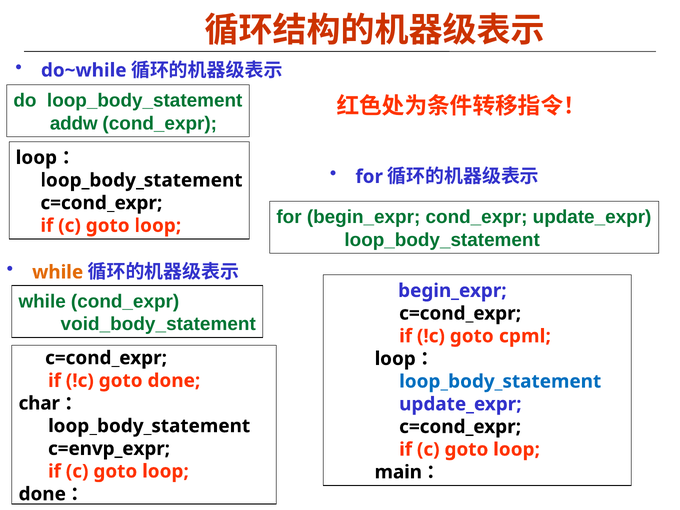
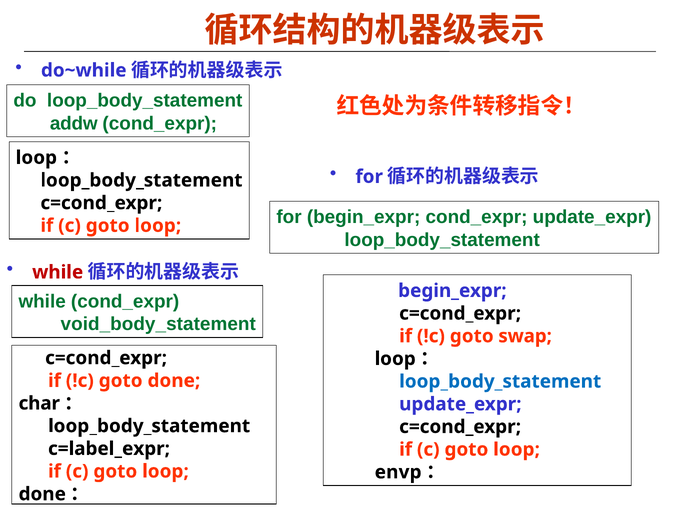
while at (58, 272) colour: orange -> red
cpml: cpml -> swap
c=envp_expr: c=envp_expr -> c=label_expr
main: main -> envp
